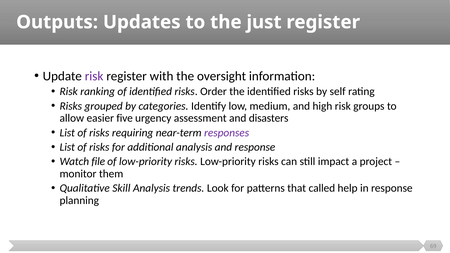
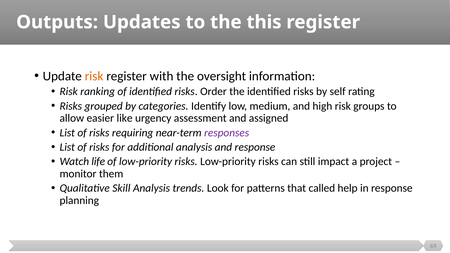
just: just -> this
risk at (94, 76) colour: purple -> orange
five: five -> like
disasters: disasters -> assigned
file: file -> life
